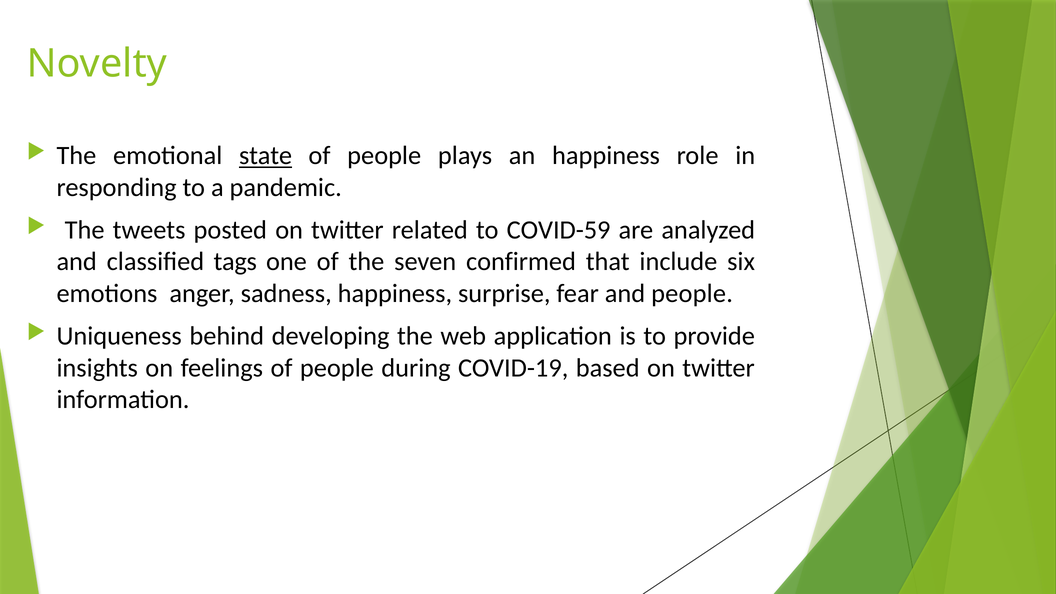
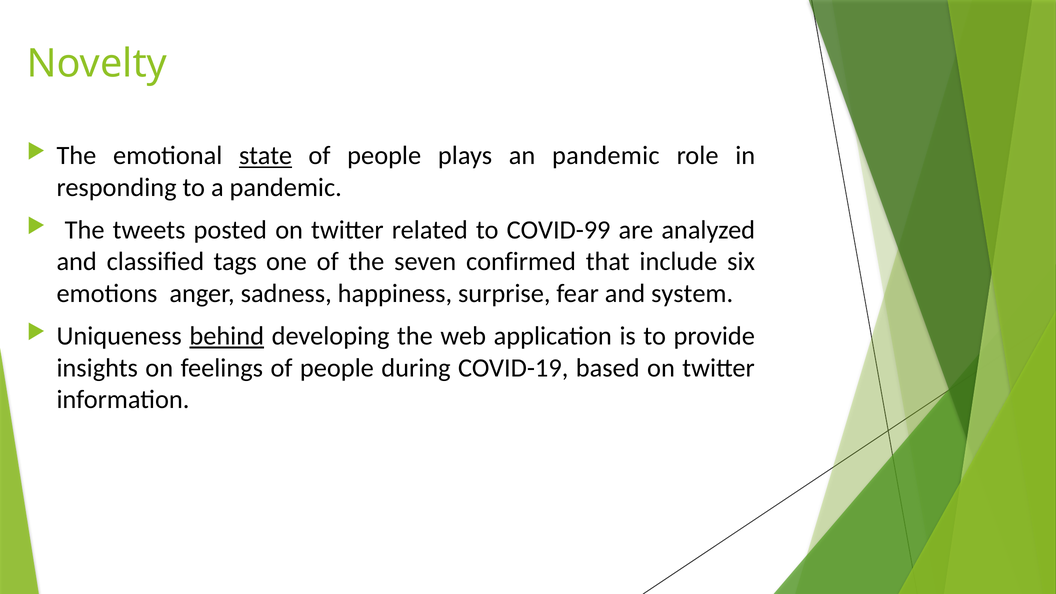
an happiness: happiness -> pandemic
COVID-59: COVID-59 -> COVID-99
and people: people -> system
behind underline: none -> present
